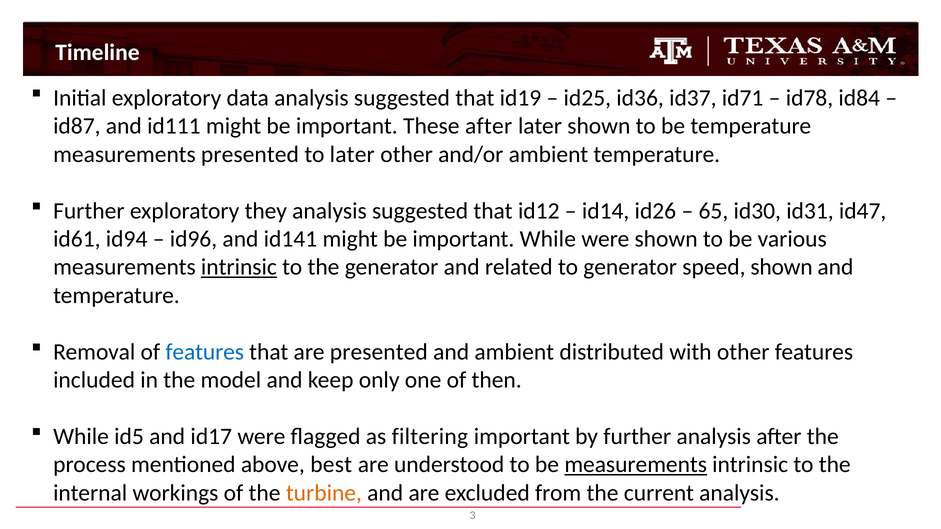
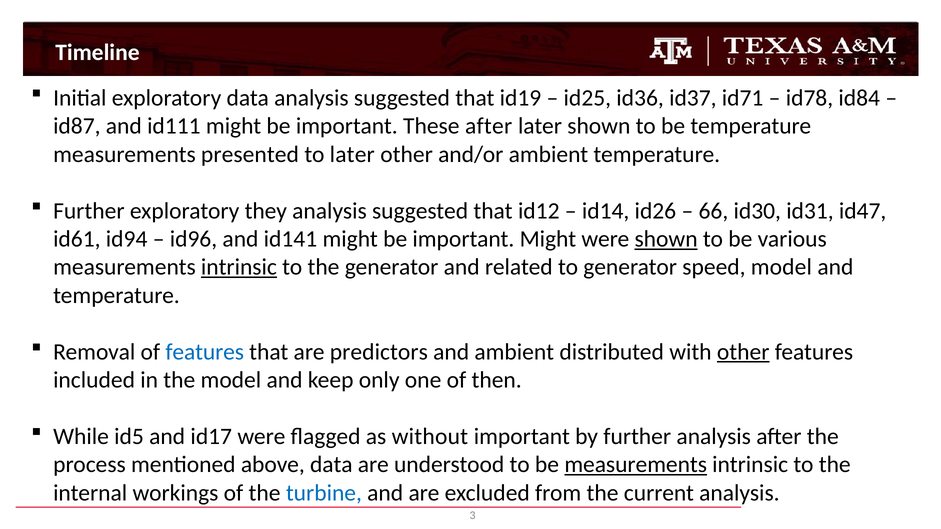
65: 65 -> 66
important While: While -> Might
shown at (666, 239) underline: none -> present
speed shown: shown -> model
are presented: presented -> predictors
other at (743, 352) underline: none -> present
filtering: filtering -> without
above best: best -> data
turbine colour: orange -> blue
